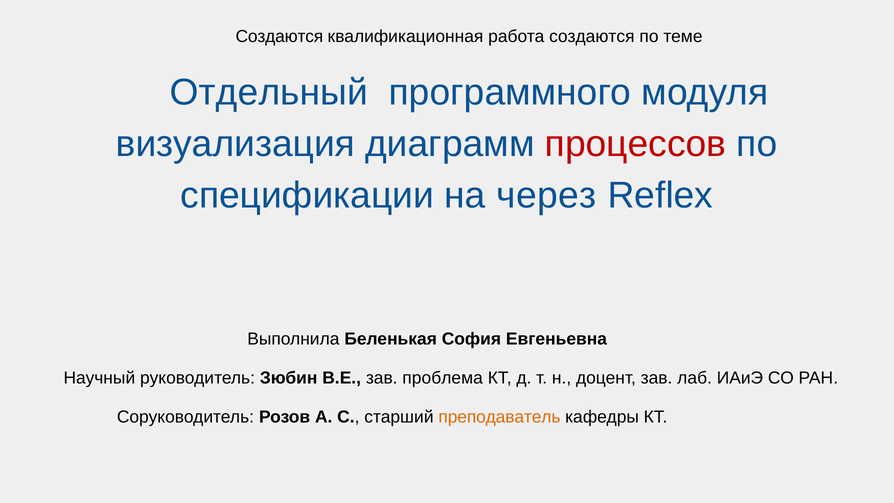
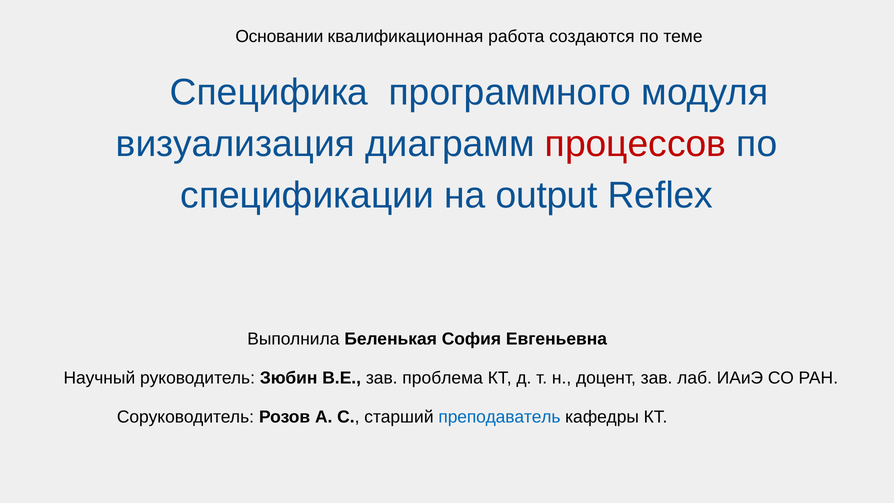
Создаются at (279, 37): Создаются -> Основании
Отдельный: Отдельный -> Специфика
через: через -> output
преподаватель colour: orange -> blue
